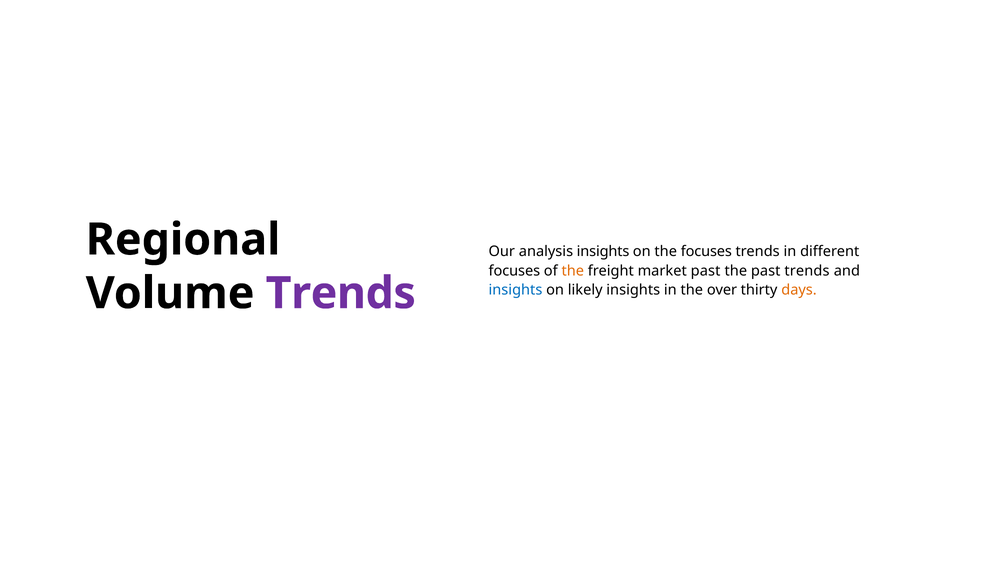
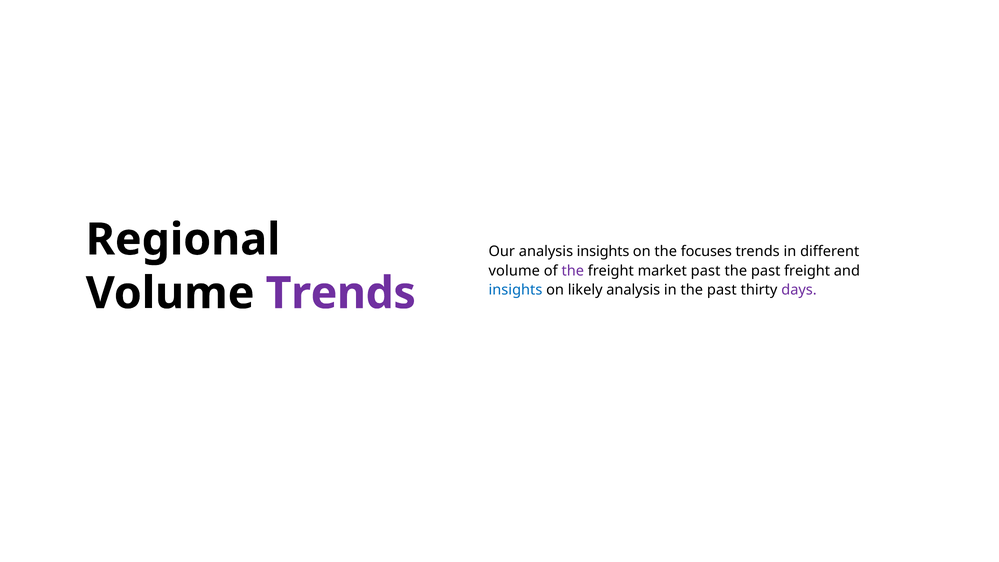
focuses at (514, 271): focuses -> volume
the at (573, 271) colour: orange -> purple
past trends: trends -> freight
likely insights: insights -> analysis
in the over: over -> past
days colour: orange -> purple
